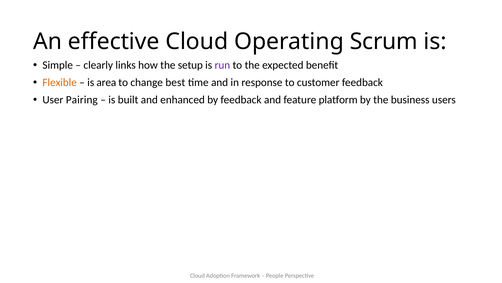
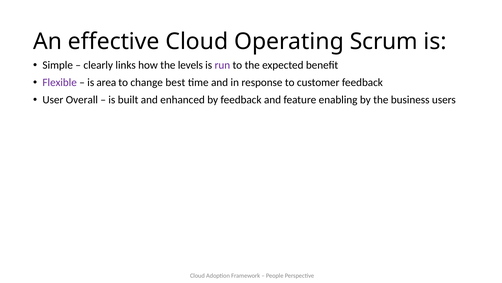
setup: setup -> levels
Flexible colour: orange -> purple
Pairing: Pairing -> Overall
platform: platform -> enabling
